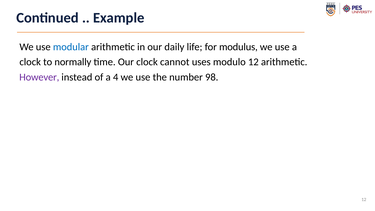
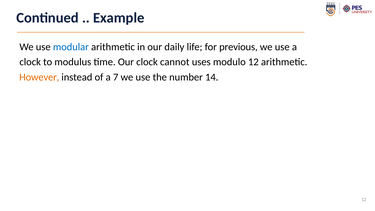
modulus: modulus -> previous
normally: normally -> modulus
However colour: purple -> orange
4: 4 -> 7
98: 98 -> 14
